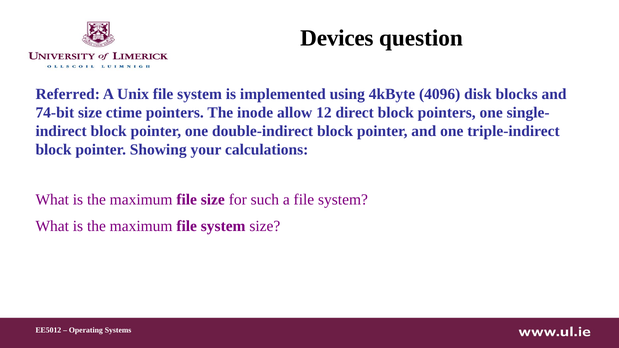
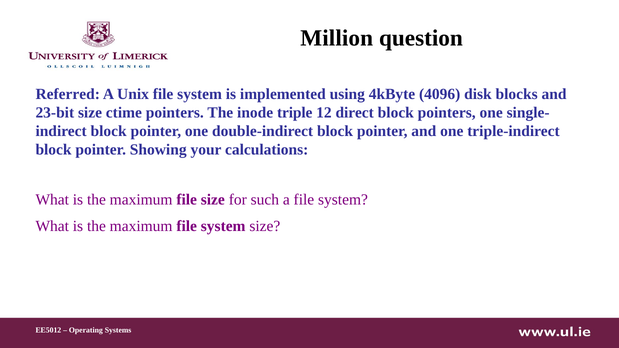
Devices: Devices -> Million
74-bit: 74-bit -> 23-bit
allow: allow -> triple
